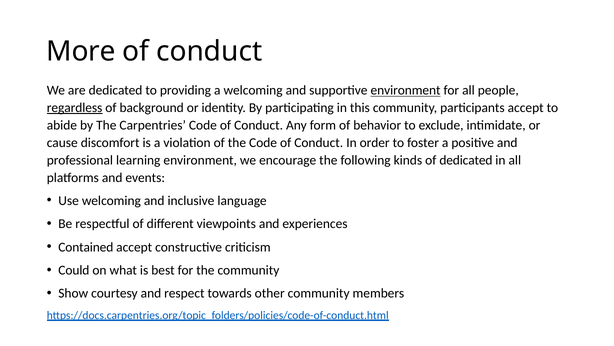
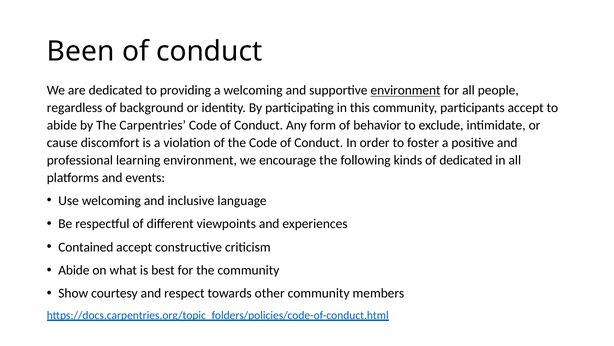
More: More -> Been
regardless underline: present -> none
Could at (74, 270): Could -> Abide
